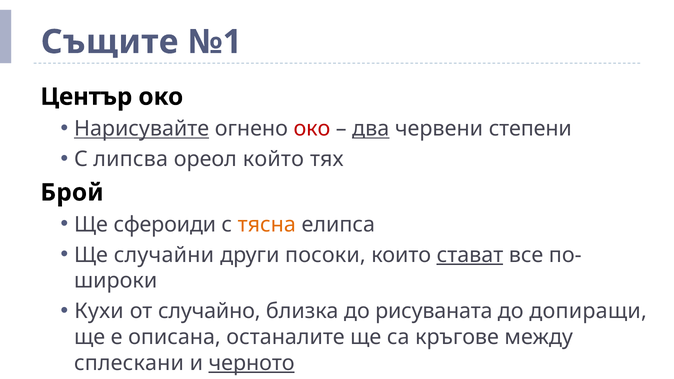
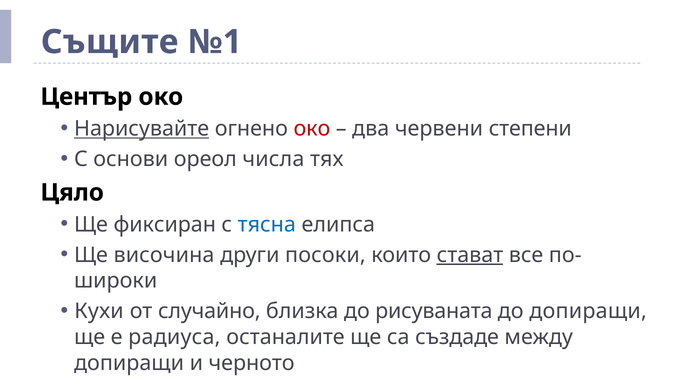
два underline: present -> none
липсва: липсва -> основи
който: който -> числа
Брой: Брой -> Цяло
сфероиди: сфероиди -> фиксиран
тясна colour: orange -> blue
случайни: случайни -> височина
описана: описана -> радиуса
кръгове: кръгове -> създаде
сплескани at (129, 363): сплескани -> допиращи
черното underline: present -> none
